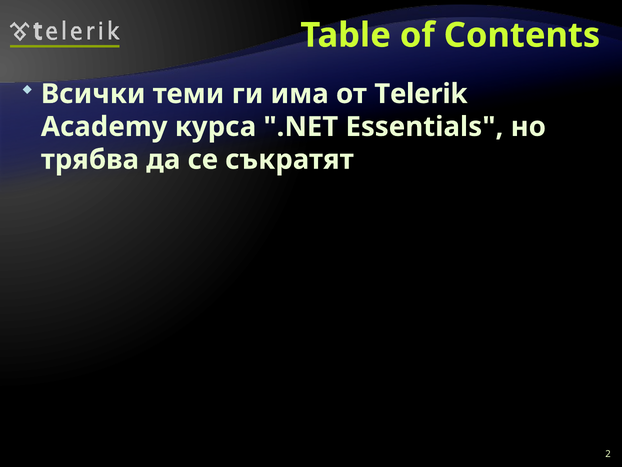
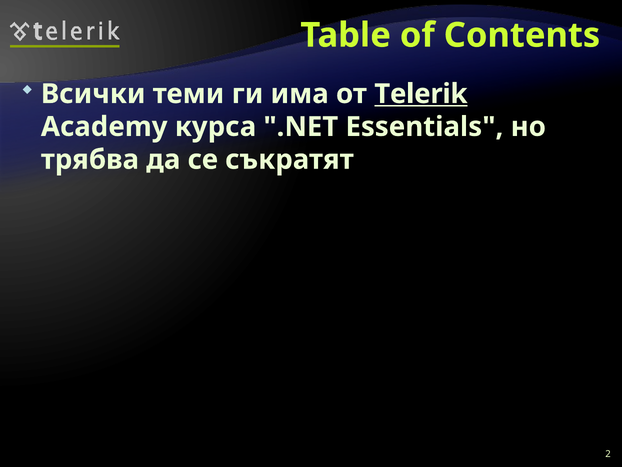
Telerik underline: none -> present
